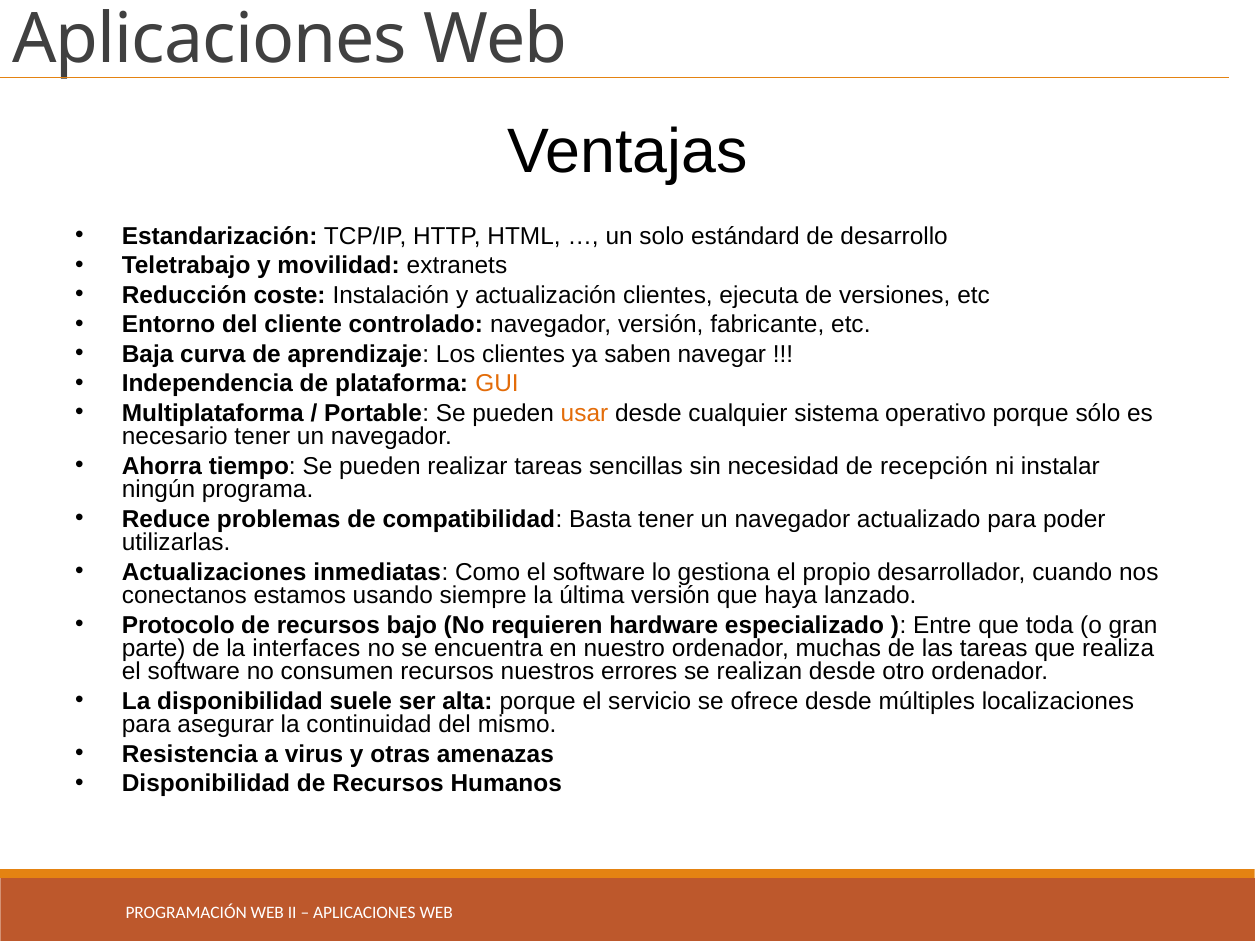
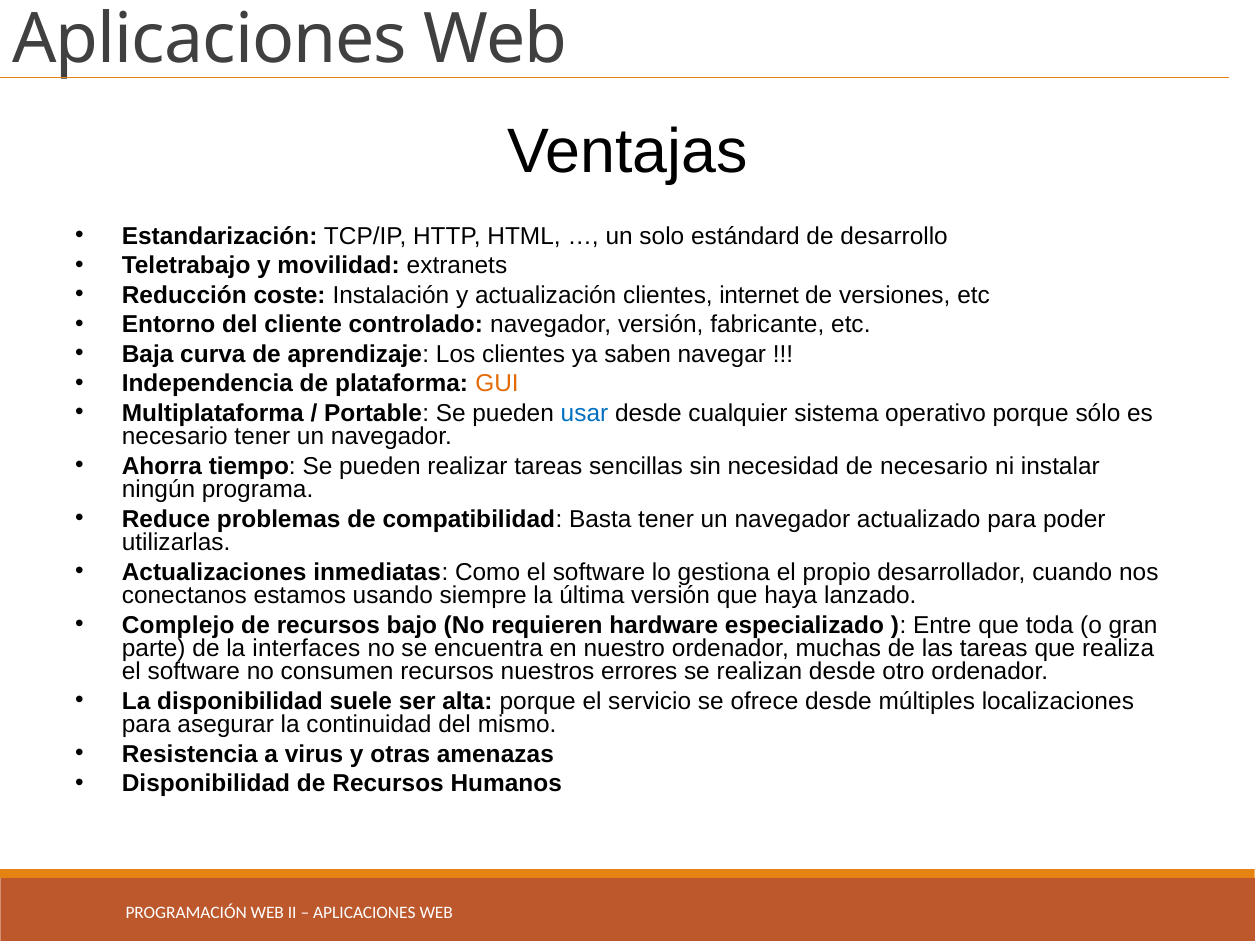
ejecuta: ejecuta -> internet
usar colour: orange -> blue
de recepción: recepción -> necesario
Protocolo: Protocolo -> Complejo
